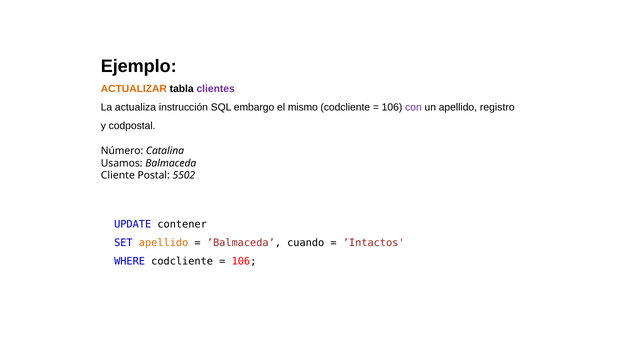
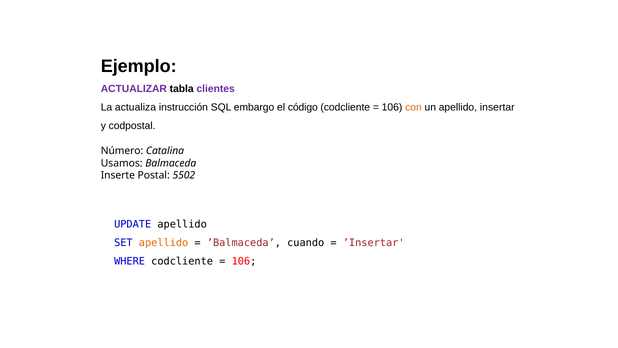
ACTUALIZAR colour: orange -> purple
mismo: mismo -> código
con colour: purple -> orange
registro: registro -> insertar
Cliente: Cliente -> Inserte
UPDATE contener: contener -> apellido
’Intactos: ’Intactos -> ’Insertar
